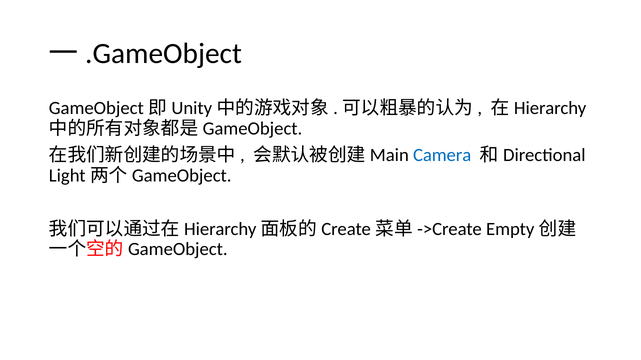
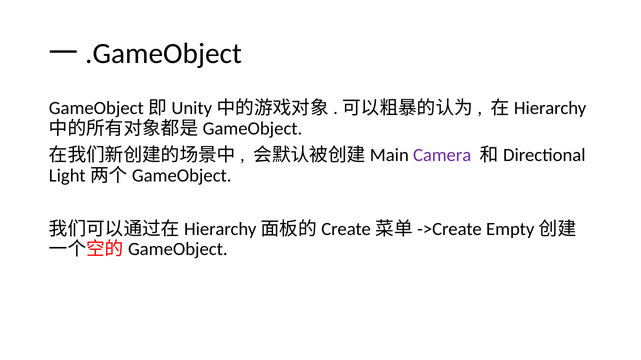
Camera colour: blue -> purple
